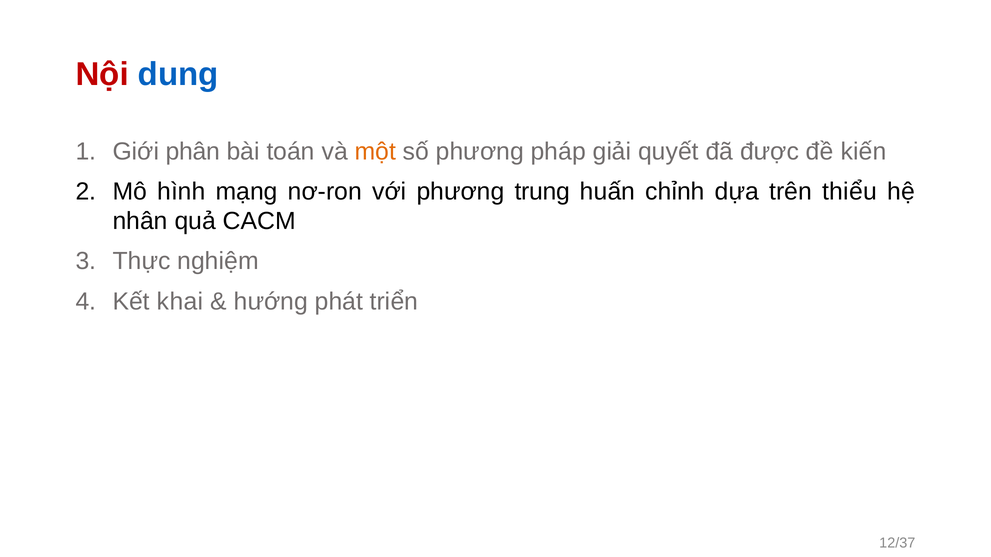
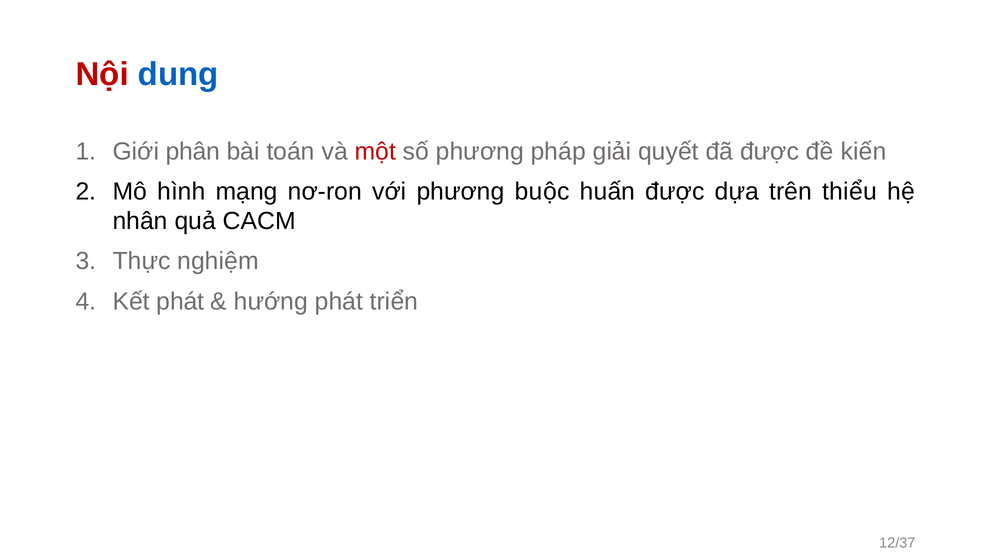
một colour: orange -> red
trung: trung -> buộc
huấn chỉnh: chỉnh -> được
Kết khai: khai -> phát
